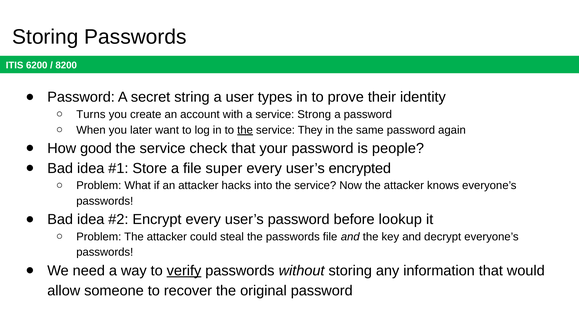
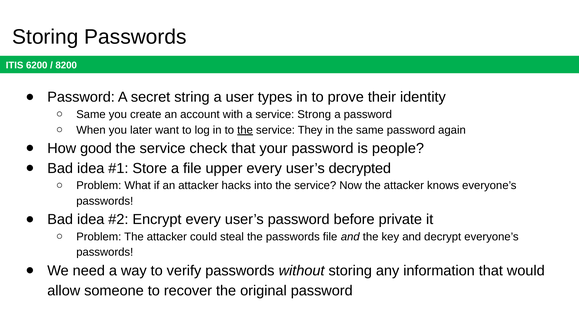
Turns at (91, 114): Turns -> Same
super: super -> upper
encrypted: encrypted -> decrypted
lookup: lookup -> private
verify underline: present -> none
